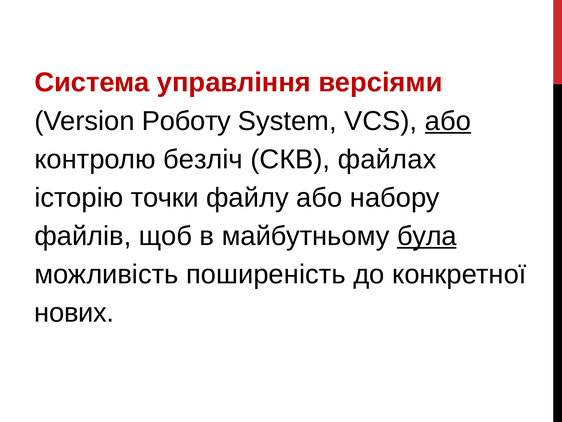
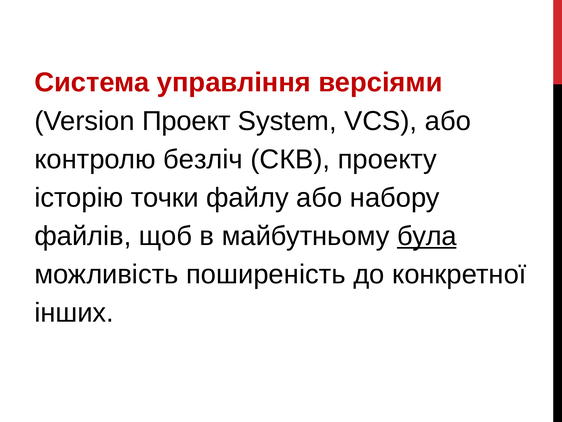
Роботу: Роботу -> Проект
або at (448, 121) underline: present -> none
файлах: файлах -> проекту
нових: нових -> інших
